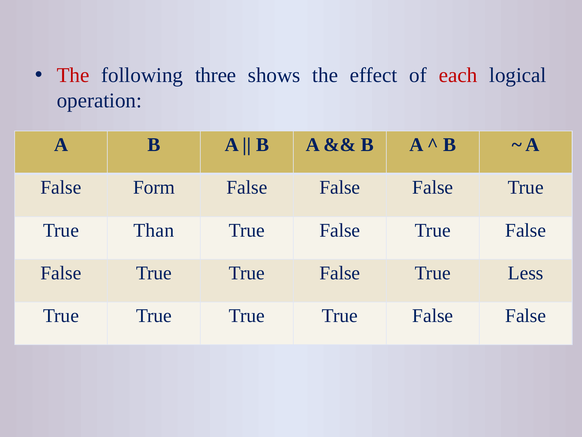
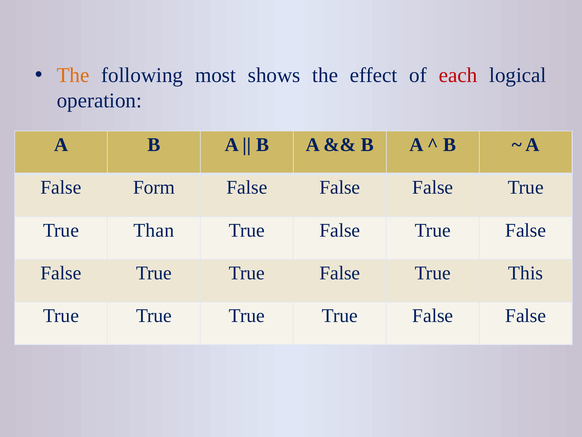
The at (73, 75) colour: red -> orange
three: three -> most
Less: Less -> This
